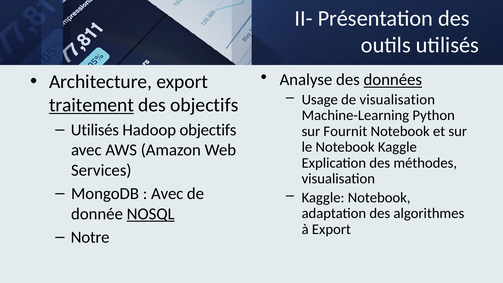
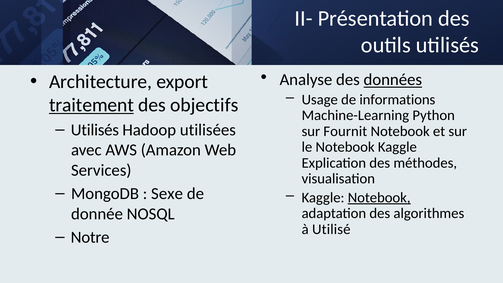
de visualisation: visualisation -> informations
Hadoop objectifs: objectifs -> utilisées
Avec at (167, 194): Avec -> Sexe
Notebook at (379, 198) underline: none -> present
NOSQL underline: present -> none
à Export: Export -> Utilisé
